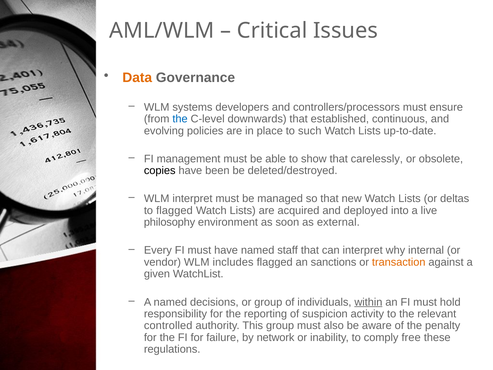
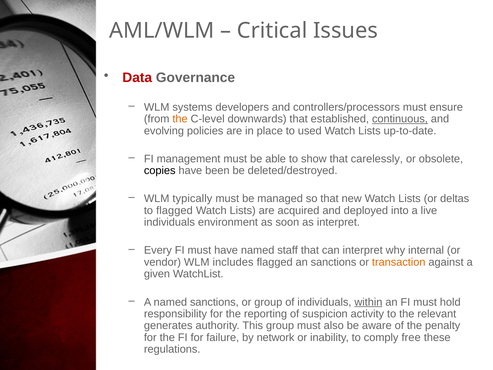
Data colour: orange -> red
the at (180, 119) colour: blue -> orange
continuous underline: none -> present
such: such -> used
WLM interpret: interpret -> typically
philosophy at (170, 222): philosophy -> individuals
as external: external -> interpret
named decisions: decisions -> sanctions
controlled: controlled -> generates
